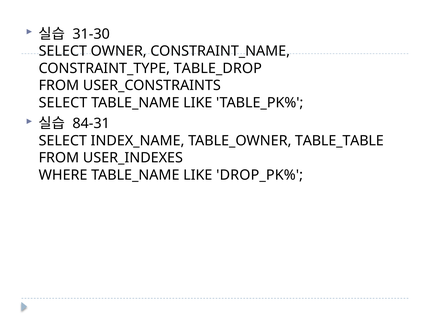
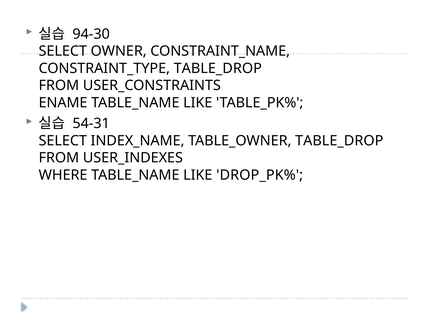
31-30: 31-30 -> 94-30
SELECT at (63, 103): SELECT -> ENAME
84-31: 84-31 -> 54-31
TABLE_OWNER TABLE_TABLE: TABLE_TABLE -> TABLE_DROP
